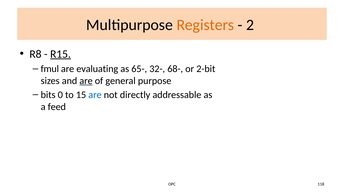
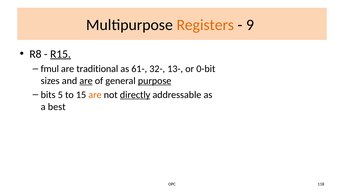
2: 2 -> 9
evaluating: evaluating -> traditional
65-: 65- -> 61-
68-: 68- -> 13-
2-bit: 2-bit -> 0-bit
purpose underline: none -> present
0: 0 -> 5
are at (95, 95) colour: blue -> orange
directly underline: none -> present
feed: feed -> best
